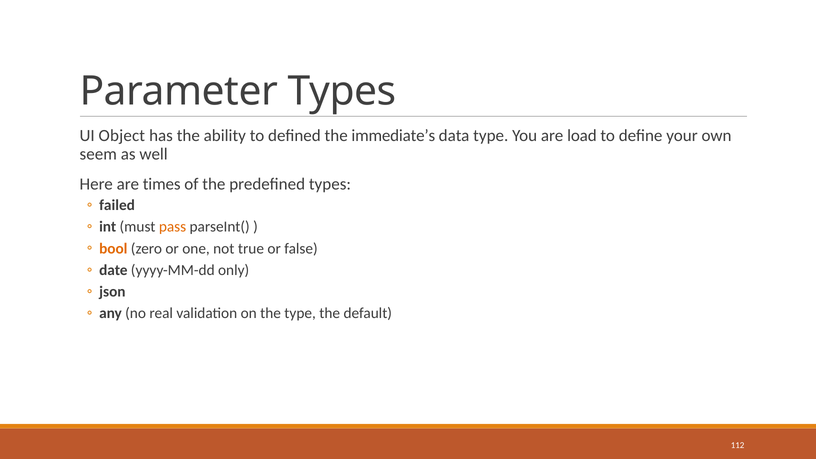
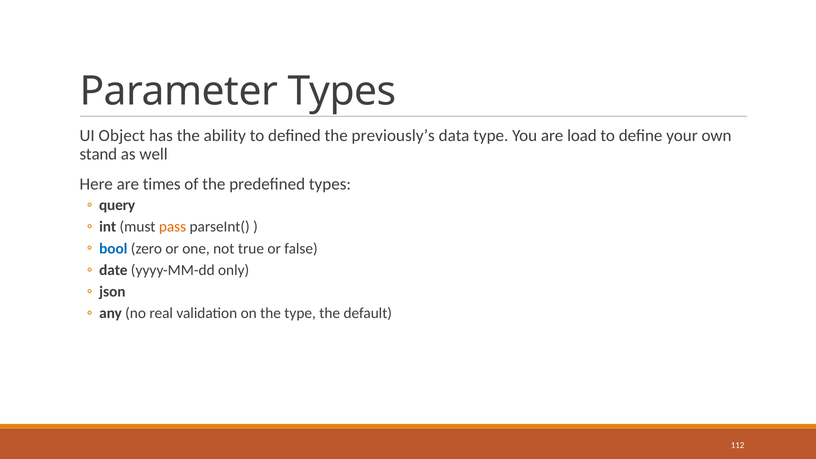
immediate’s: immediate’s -> previously’s
seem: seem -> stand
failed: failed -> query
bool colour: orange -> blue
